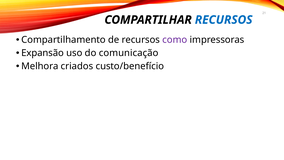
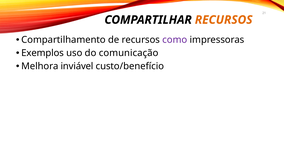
RECURSOS at (224, 20) colour: blue -> orange
Expansão: Expansão -> Exemplos
criados: criados -> inviável
